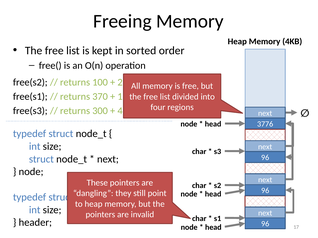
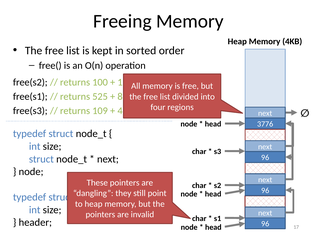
2: 2 -> 1
370: 370 -> 525
1 at (120, 97): 1 -> 8
300: 300 -> 109
